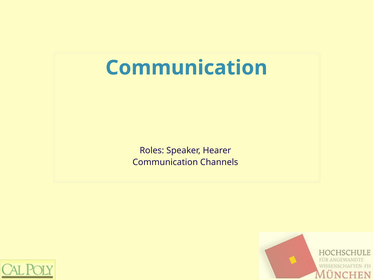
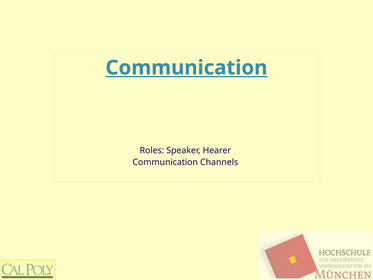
Communication at (186, 68) underline: none -> present
